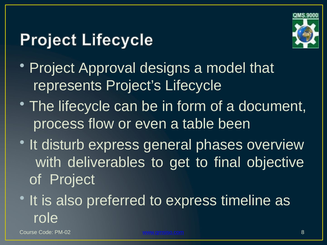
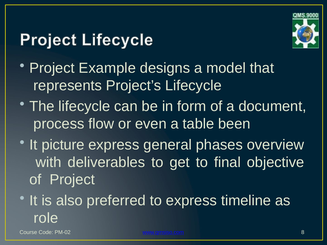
Approval: Approval -> Example
disturb: disturb -> picture
